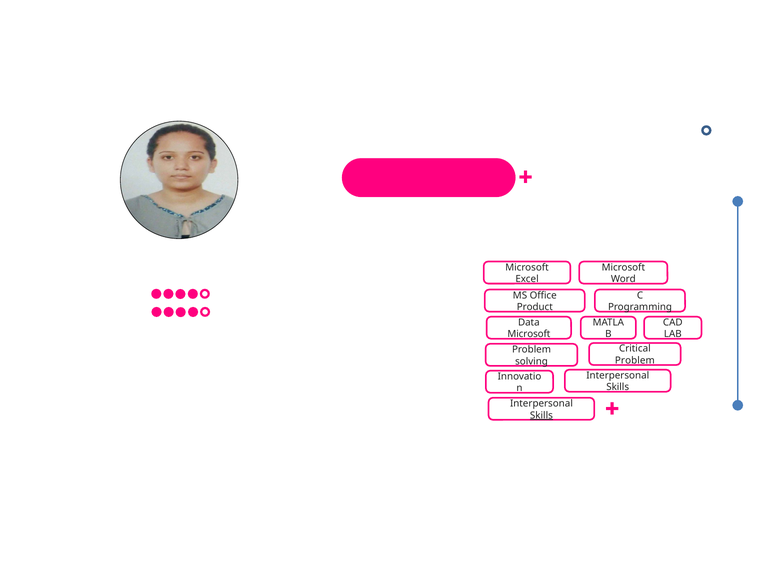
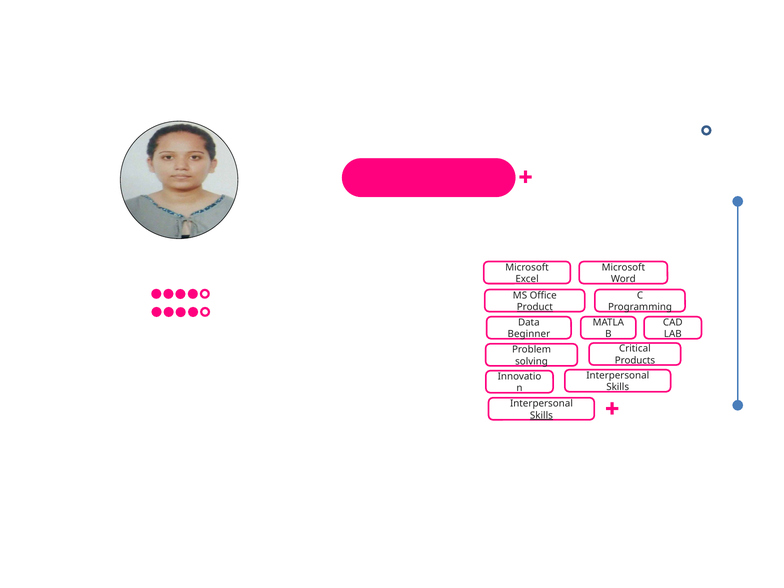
Product underline: none -> present
Microsoft at (529, 334): Microsoft -> Beginner
Problem at (635, 361): Problem -> Products
